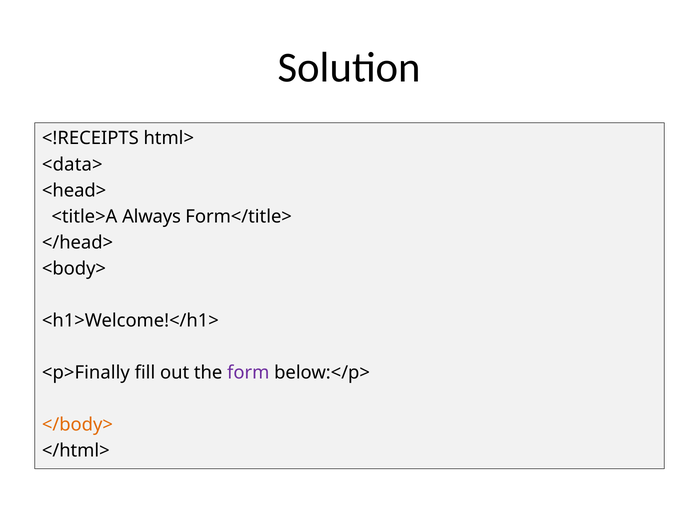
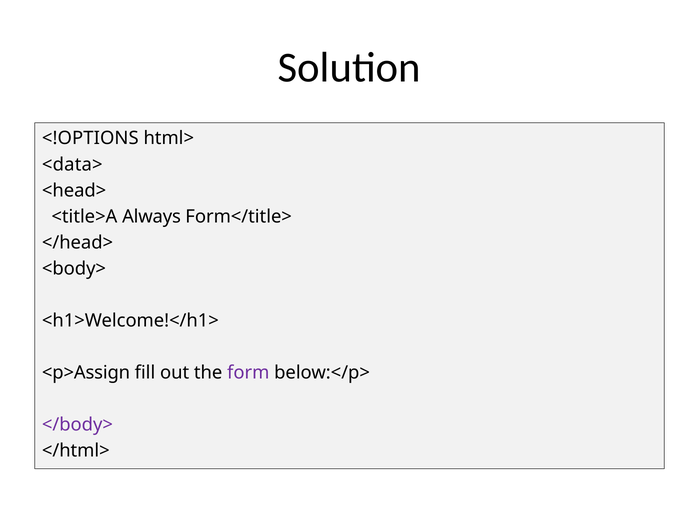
<!RECEIPTS: <!RECEIPTS -> <!OPTIONS
<p>Finally: <p>Finally -> <p>Assign
</body> colour: orange -> purple
